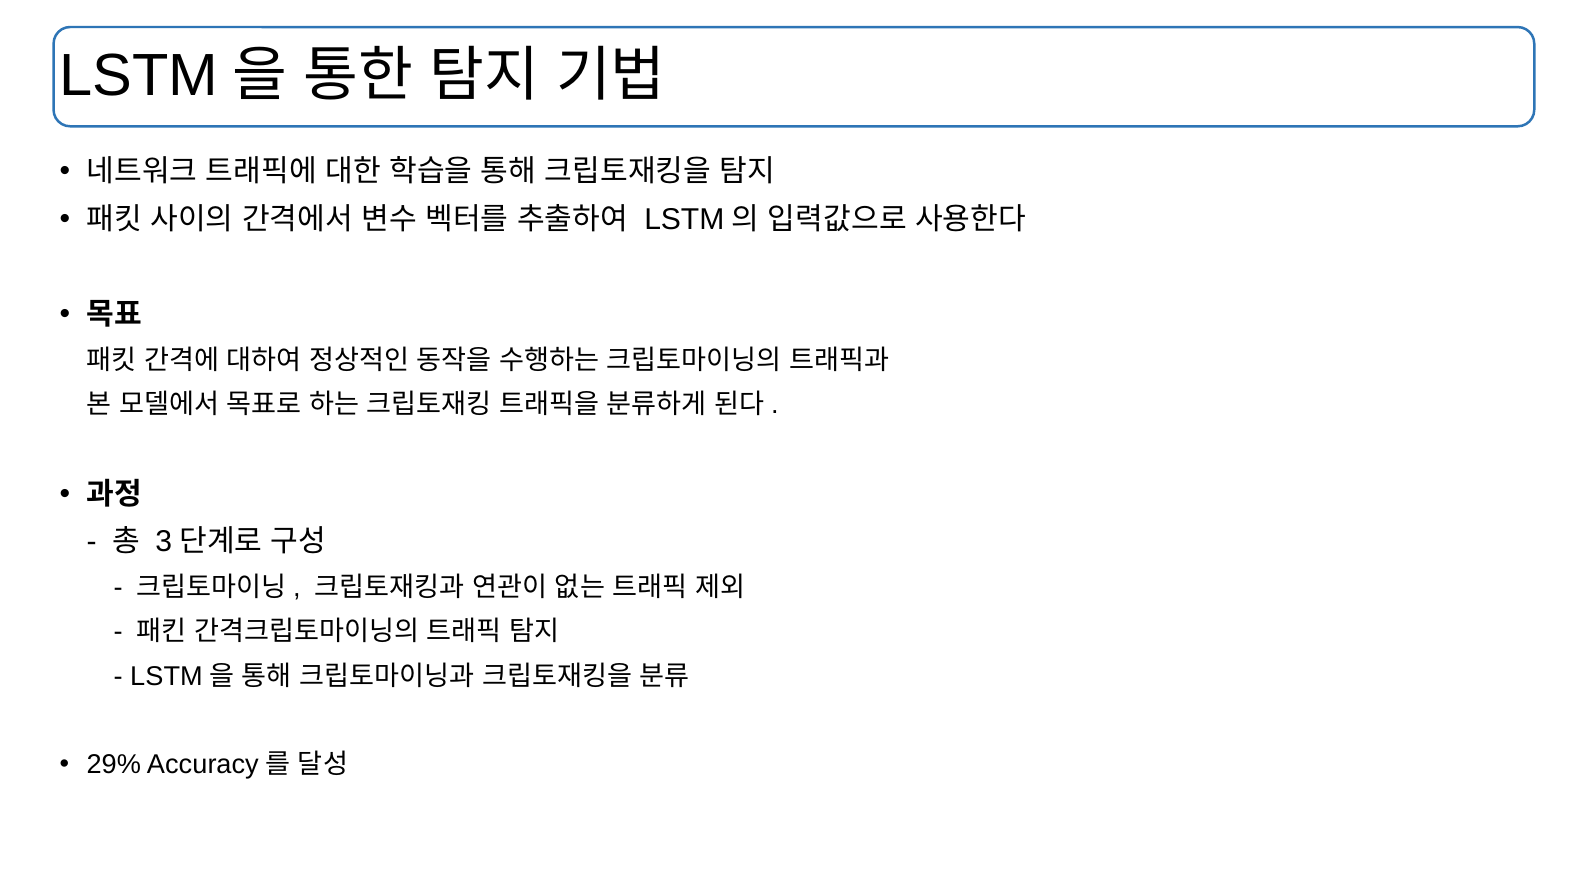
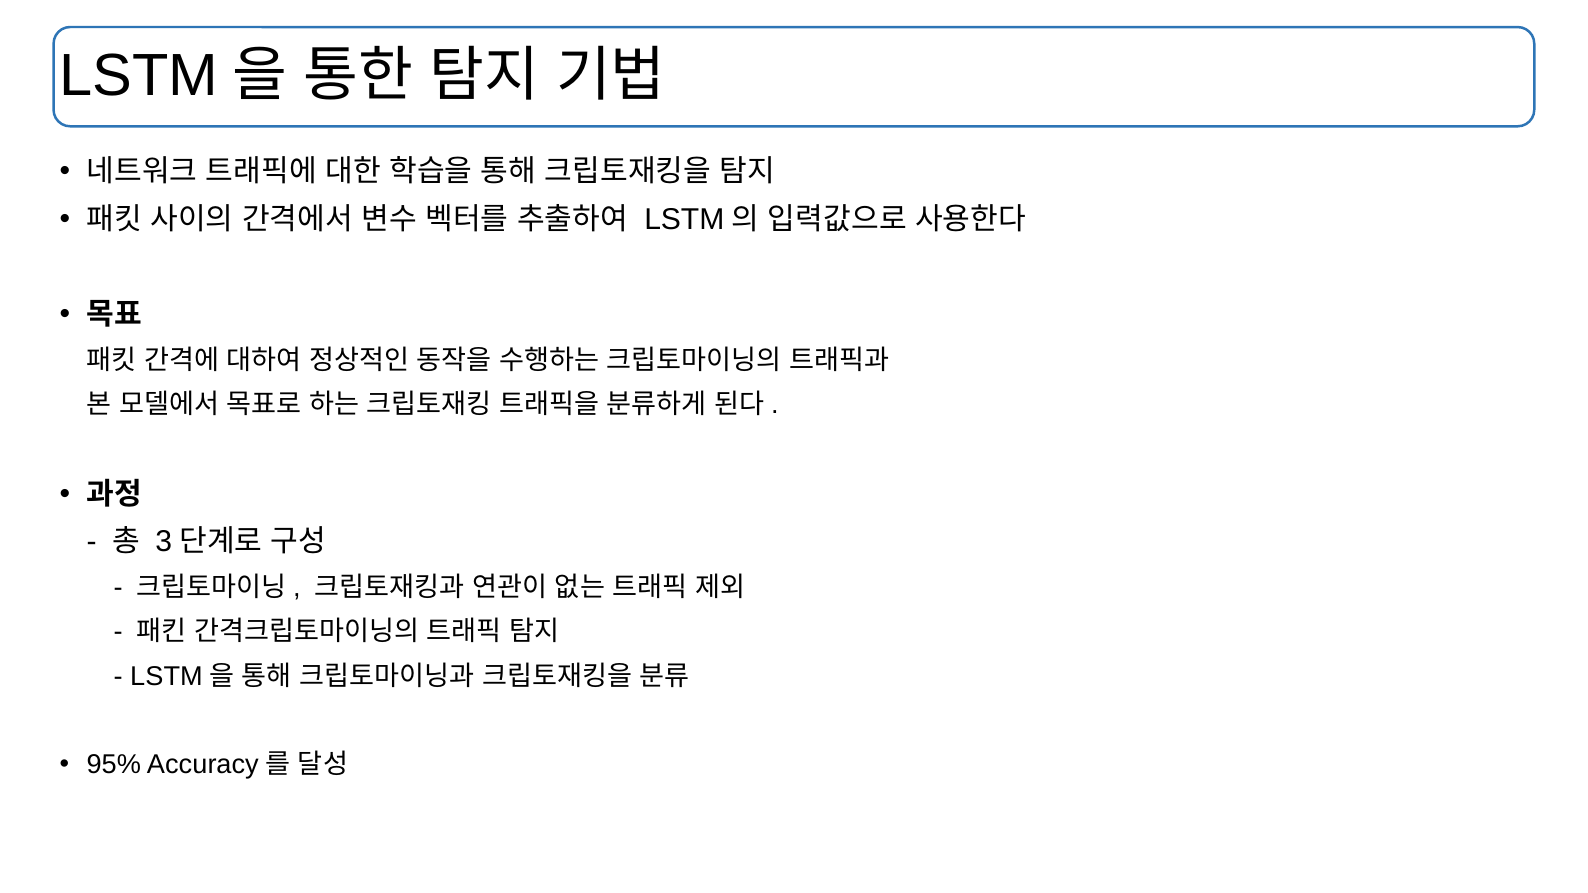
29%: 29% -> 95%
